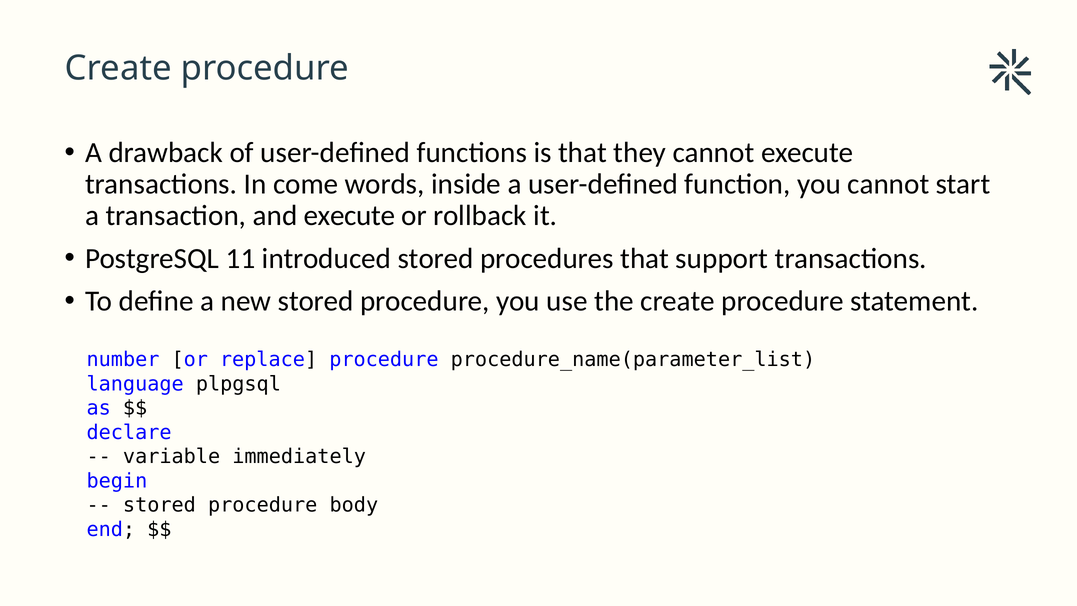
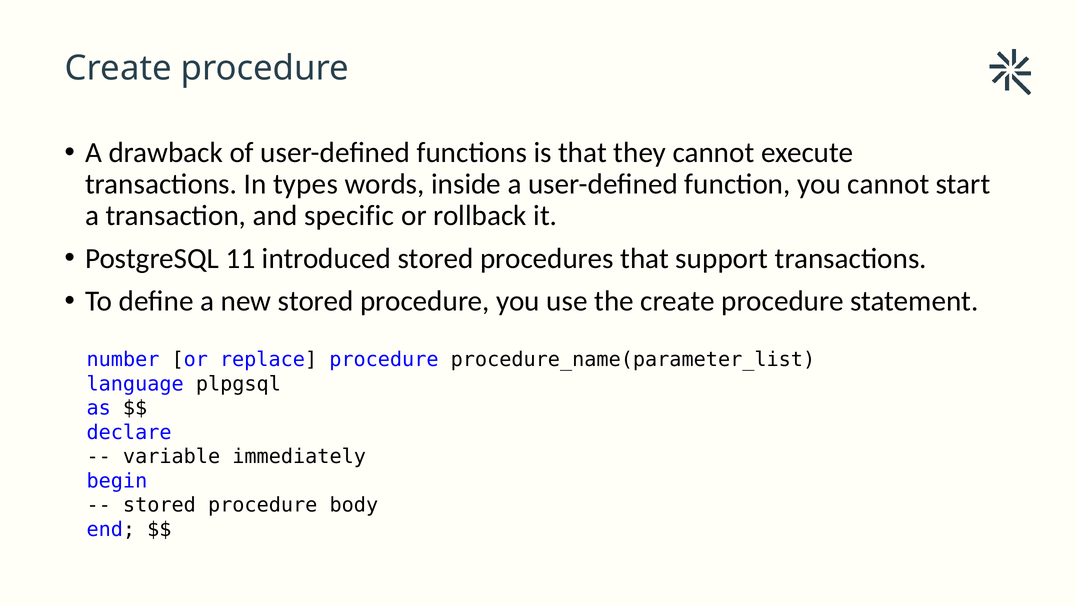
come: come -> types
and execute: execute -> specific
